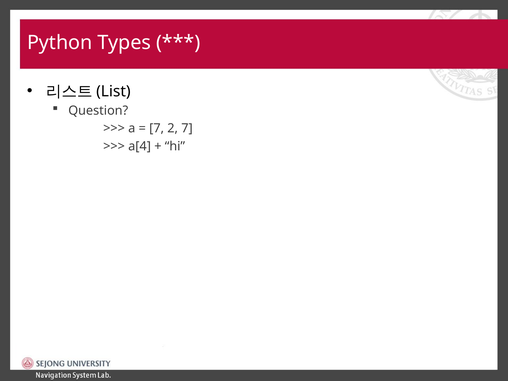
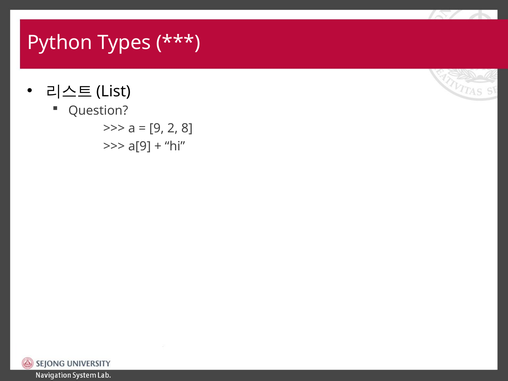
7 at (157, 128): 7 -> 9
2 7: 7 -> 8
a[4: a[4 -> a[9
